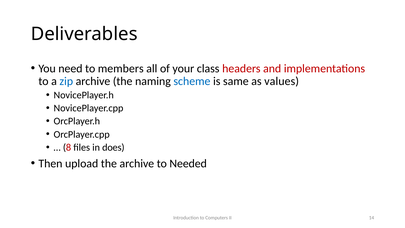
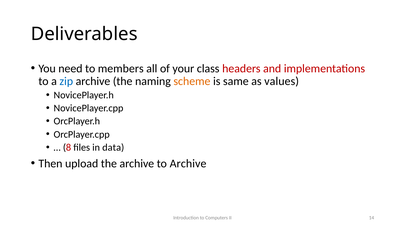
scheme colour: blue -> orange
does: does -> data
to Needed: Needed -> Archive
